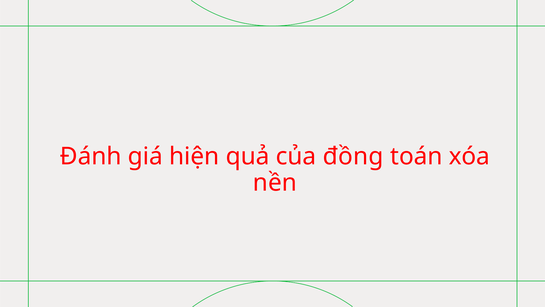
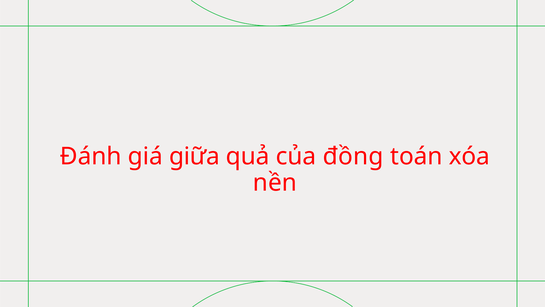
hiện: hiện -> giữa
